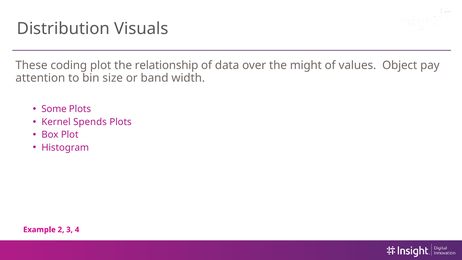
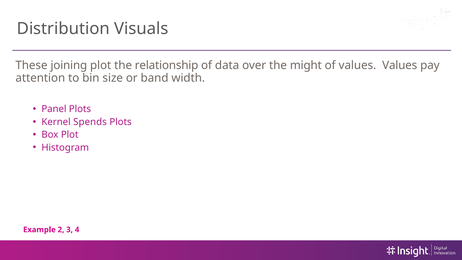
coding: coding -> joining
values Object: Object -> Values
Some: Some -> Panel
